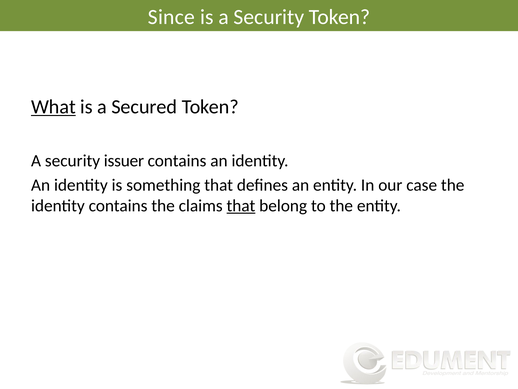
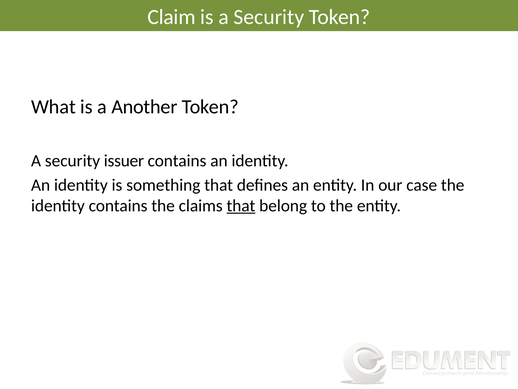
Since: Since -> Claim
What underline: present -> none
Secured: Secured -> Another
